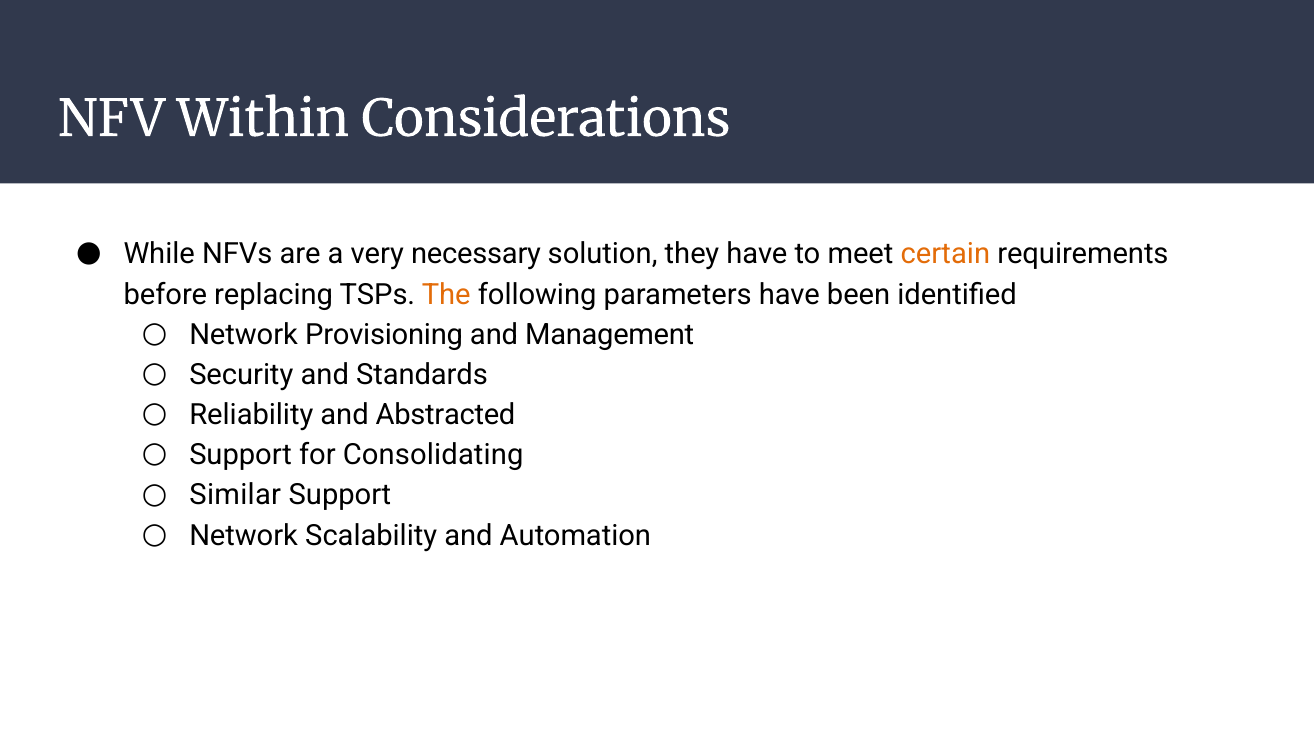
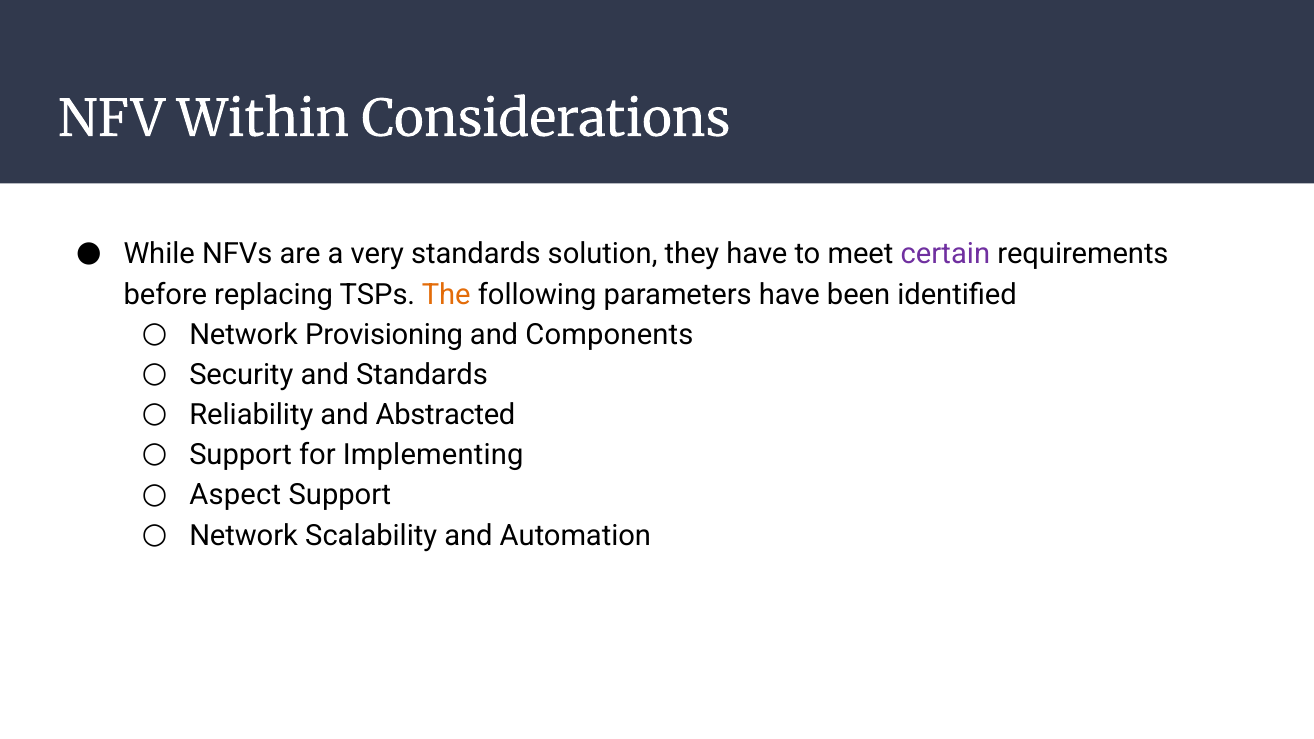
very necessary: necessary -> standards
certain colour: orange -> purple
Management: Management -> Components
Consolidating: Consolidating -> Implementing
Similar: Similar -> Aspect
